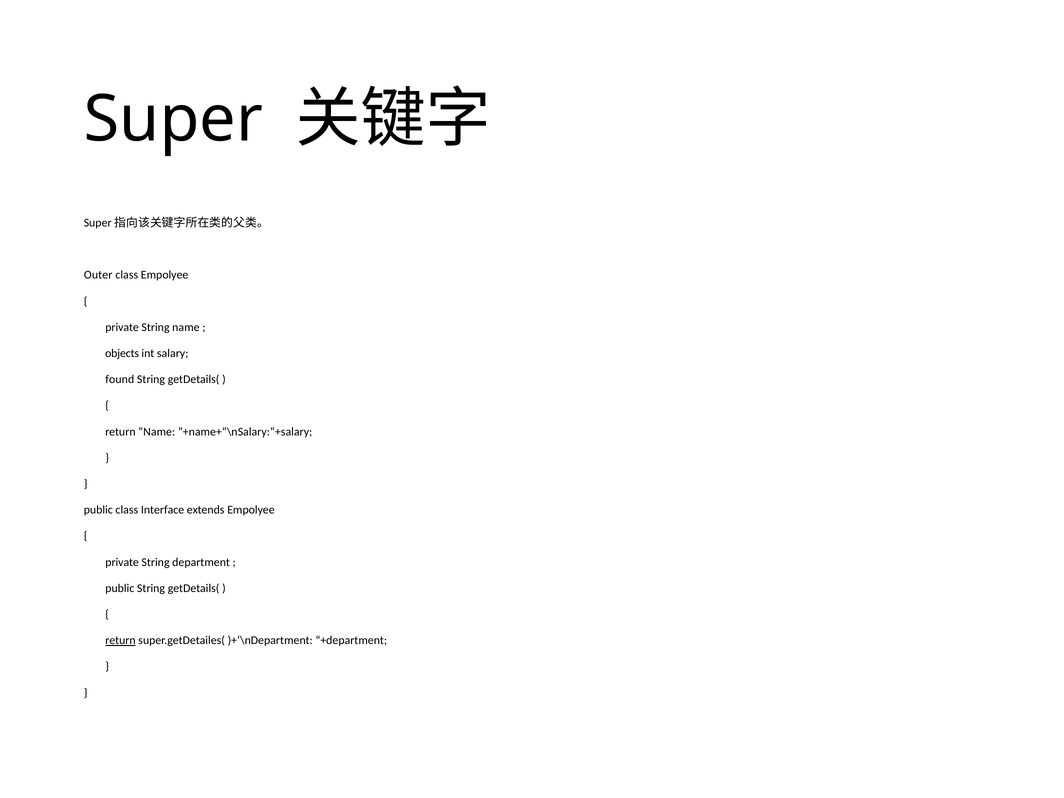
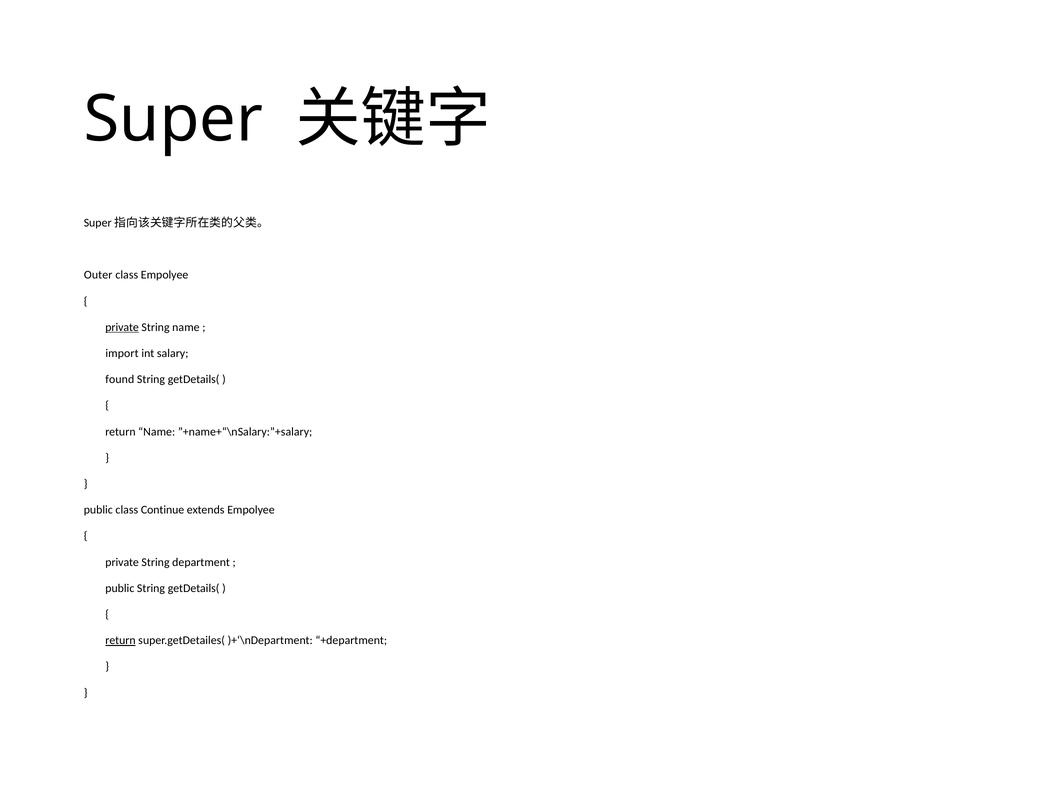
private at (122, 327) underline: none -> present
objects: objects -> import
Interface: Interface -> Continue
